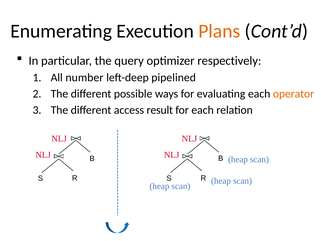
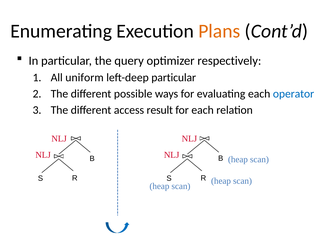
number: number -> uniform
left-deep pipelined: pipelined -> particular
operator colour: orange -> blue
